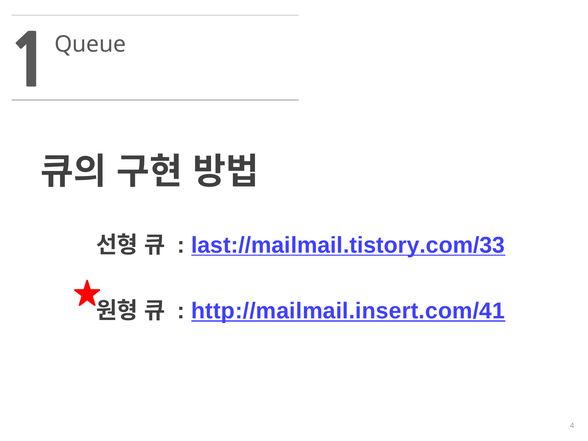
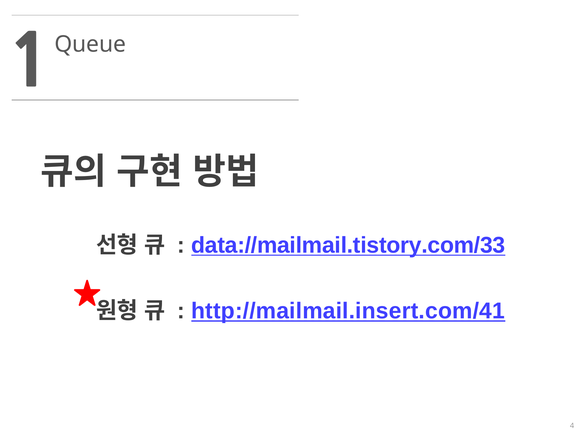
last://mailmail.tistory.com/33: last://mailmail.tistory.com/33 -> data://mailmail.tistory.com/33
